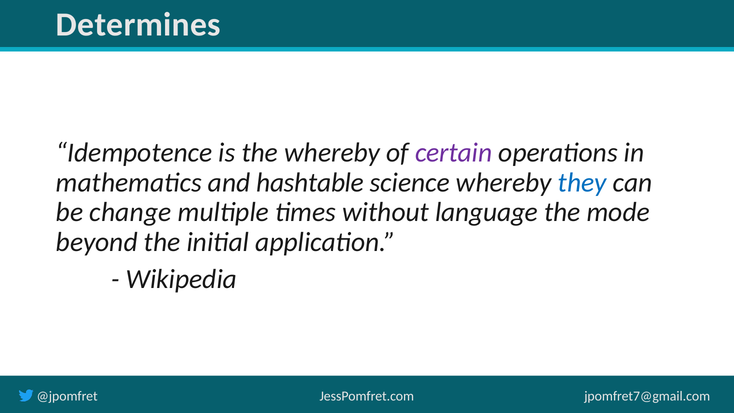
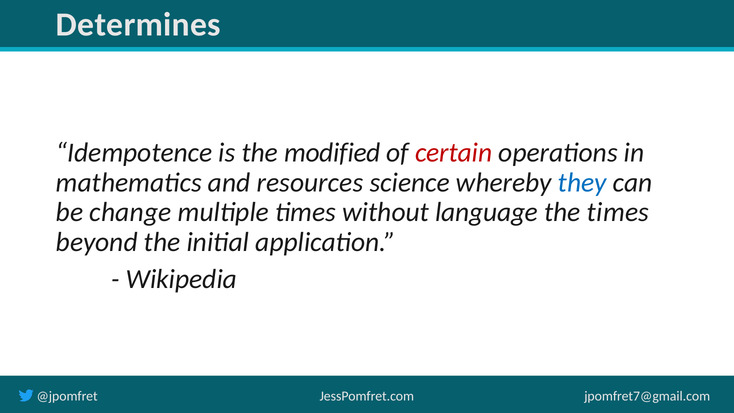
the whereby: whereby -> modified
certain colour: purple -> red
hashtable: hashtable -> resources
the mode: mode -> times
